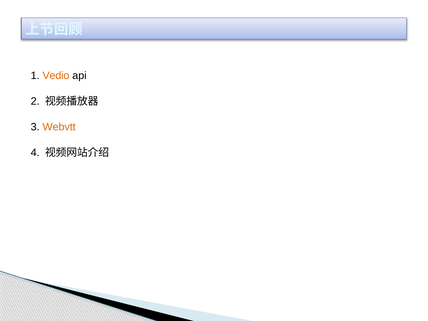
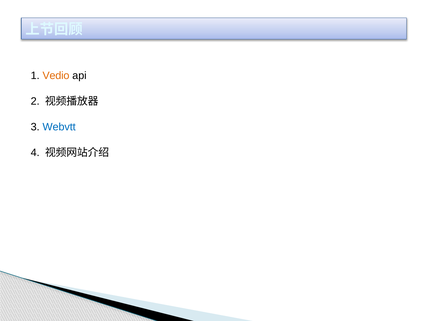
Webvtt colour: orange -> blue
